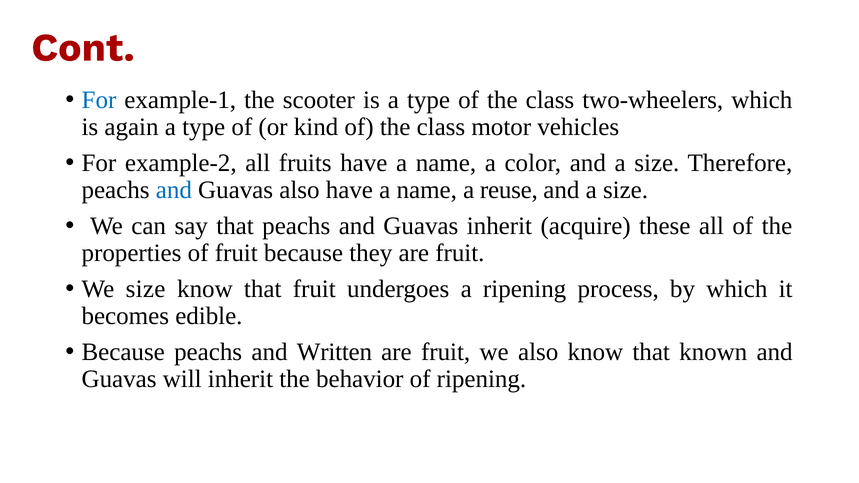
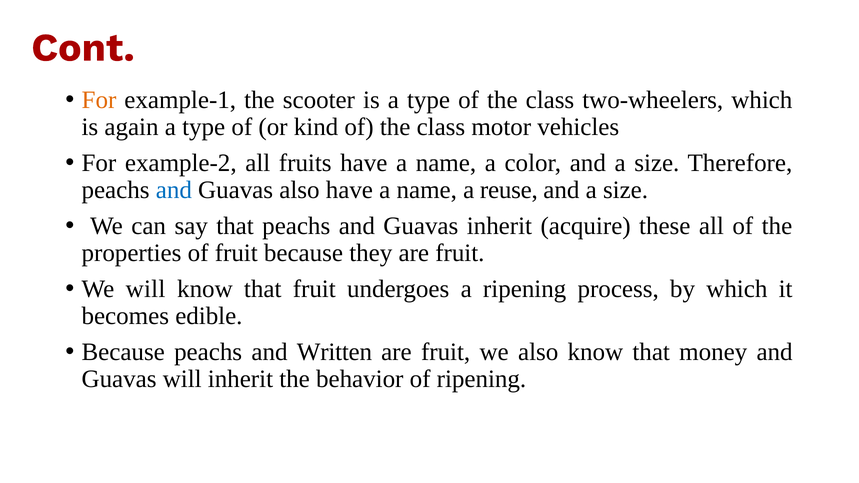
For at (99, 100) colour: blue -> orange
We size: size -> will
known: known -> money
